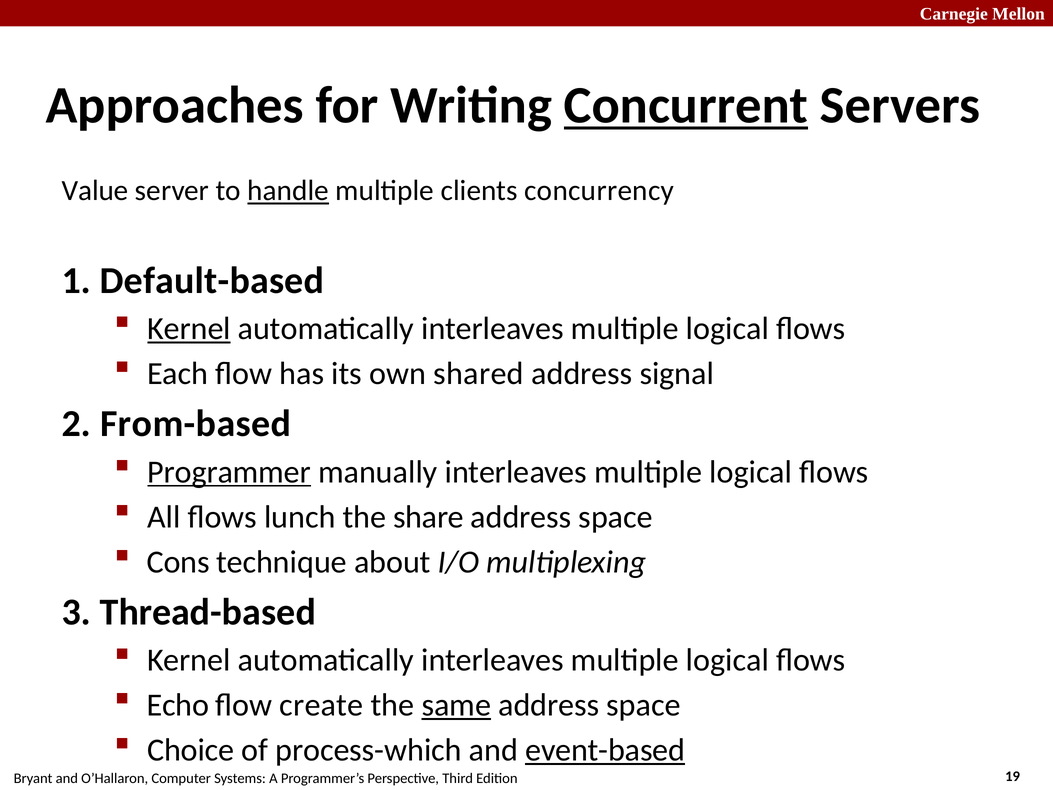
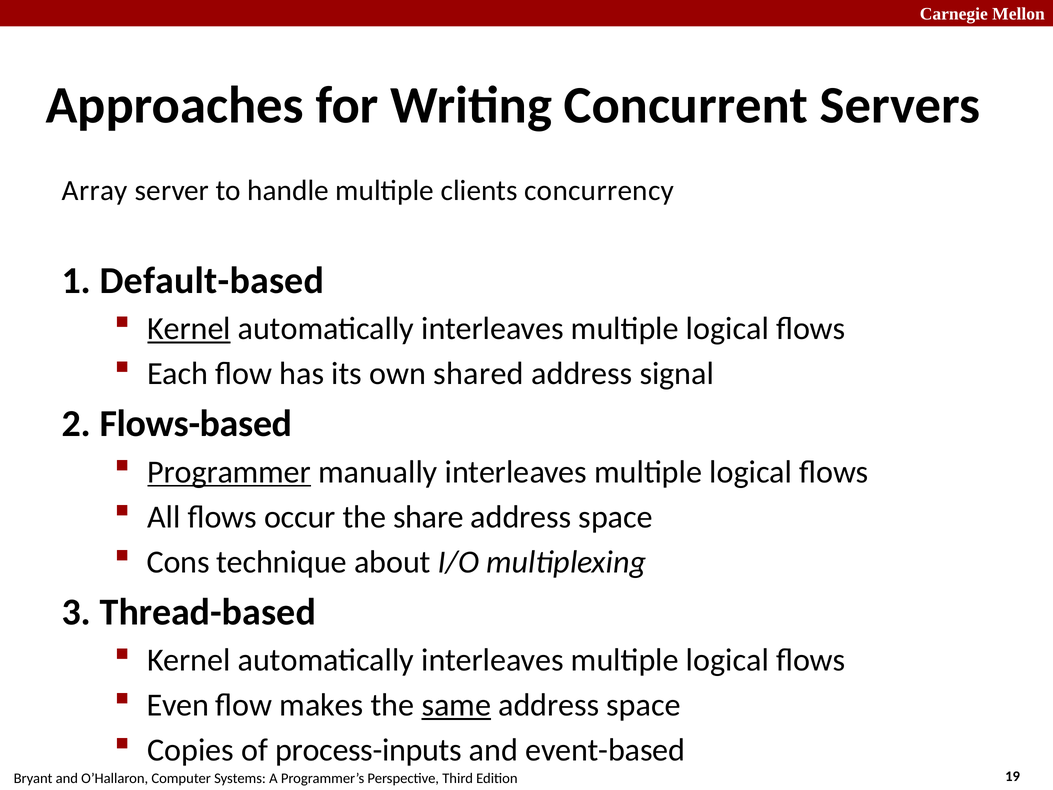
Concurrent underline: present -> none
Value: Value -> Array
handle underline: present -> none
From-based: From-based -> Flows-based
lunch: lunch -> occur
Echo: Echo -> Even
create: create -> makes
Choice: Choice -> Copies
process-which: process-which -> process-inputs
event-based underline: present -> none
